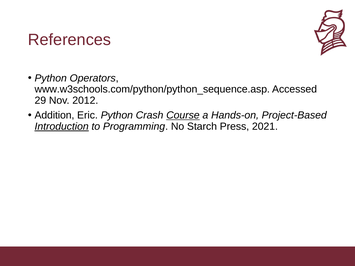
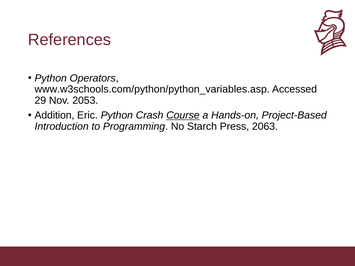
www.w3schools.com/python/python_sequence.asp: www.w3schools.com/python/python_sequence.asp -> www.w3schools.com/python/python_variables.asp
2012: 2012 -> 2053
Introduction underline: present -> none
2021: 2021 -> 2063
